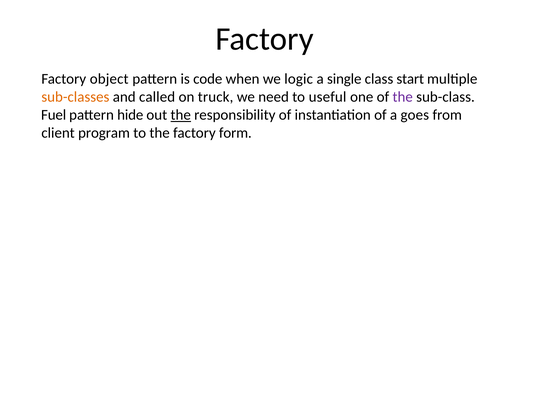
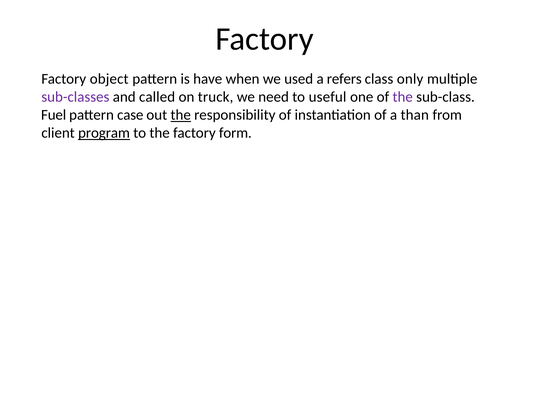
code: code -> have
logic: logic -> used
single: single -> refers
start: start -> only
sub-classes colour: orange -> purple
hide: hide -> case
goes: goes -> than
program underline: none -> present
